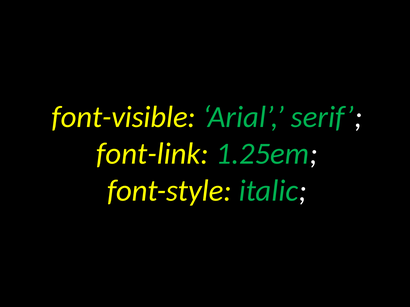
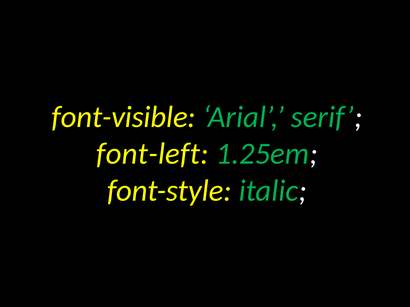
font-link: font-link -> font-left
